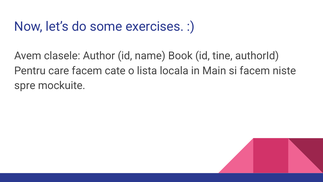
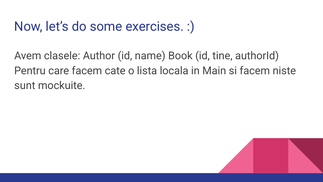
spre: spre -> sunt
